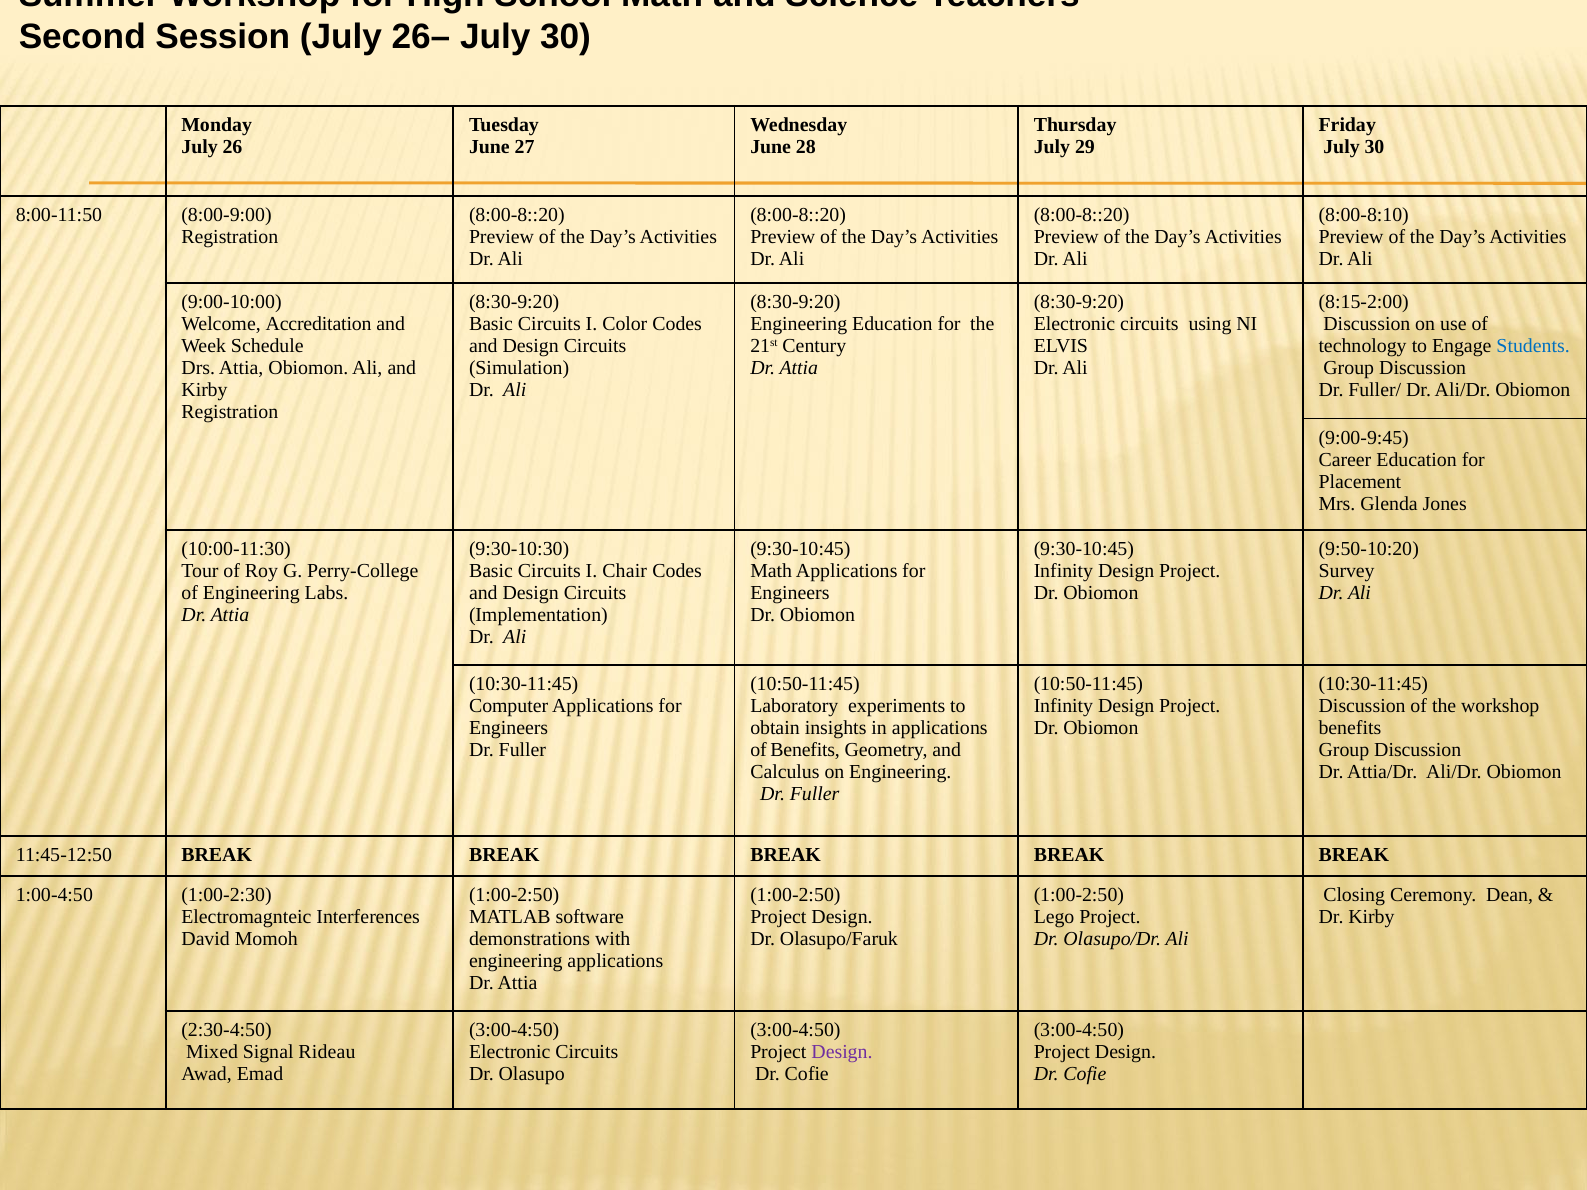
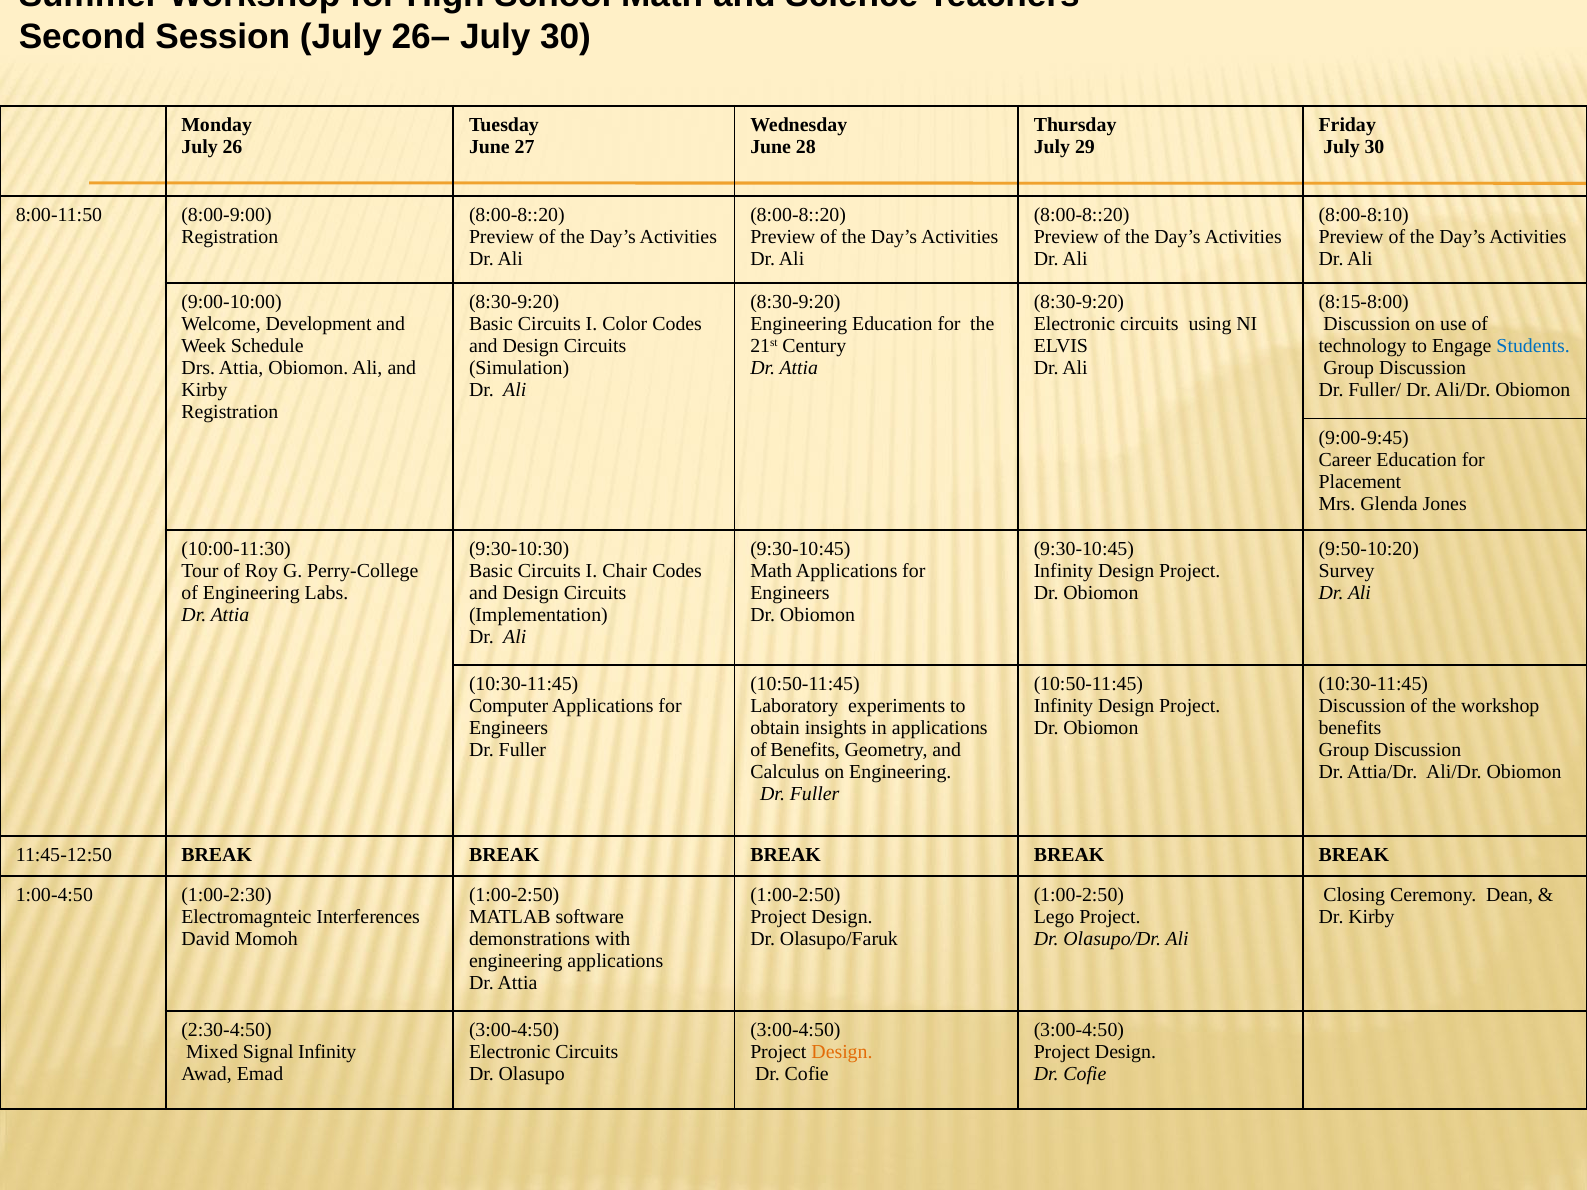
8:15-2:00: 8:15-2:00 -> 8:15-8:00
Accreditation: Accreditation -> Development
Signal Rideau: Rideau -> Infinity
Design at (842, 1052) colour: purple -> orange
